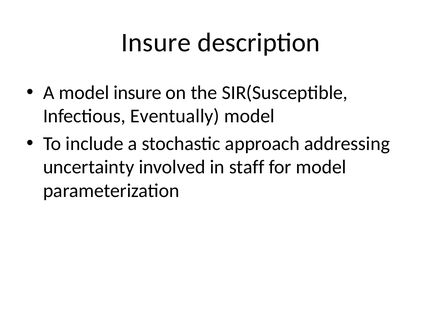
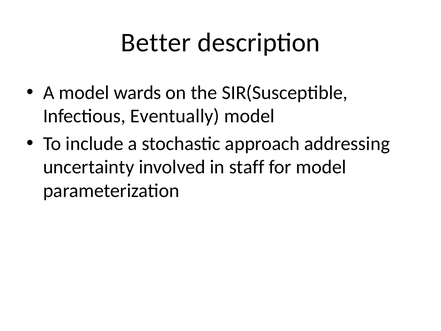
Insure at (156, 43): Insure -> Better
model insure: insure -> wards
